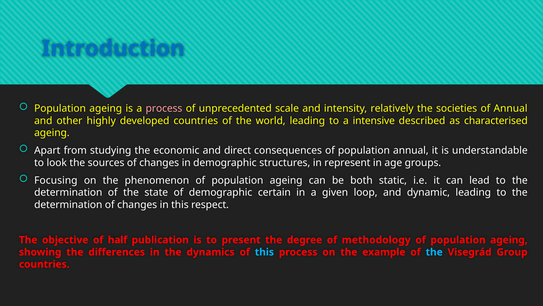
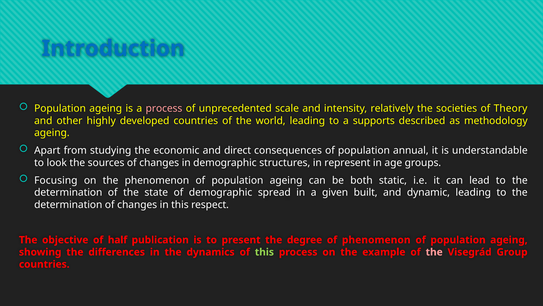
of Annual: Annual -> Theory
intensive: intensive -> supports
characterised: characterised -> methodology
certain: certain -> spread
loop: loop -> built
of methodology: methodology -> phenomenon
this at (264, 252) colour: light blue -> light green
the at (434, 252) colour: light blue -> pink
